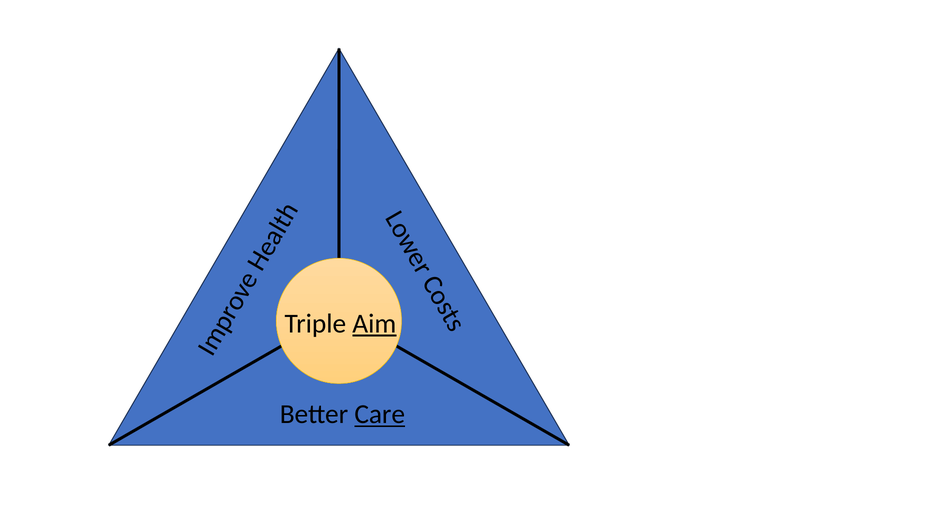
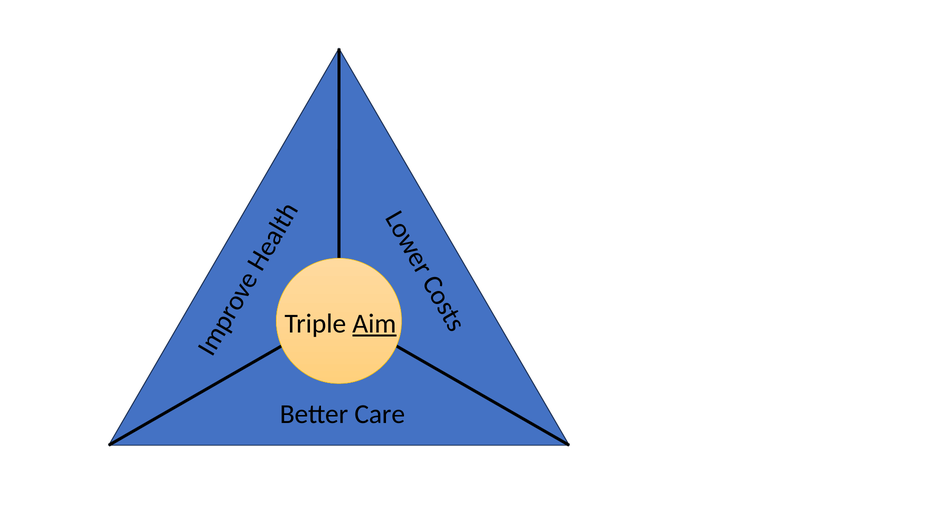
Care underline: present -> none
